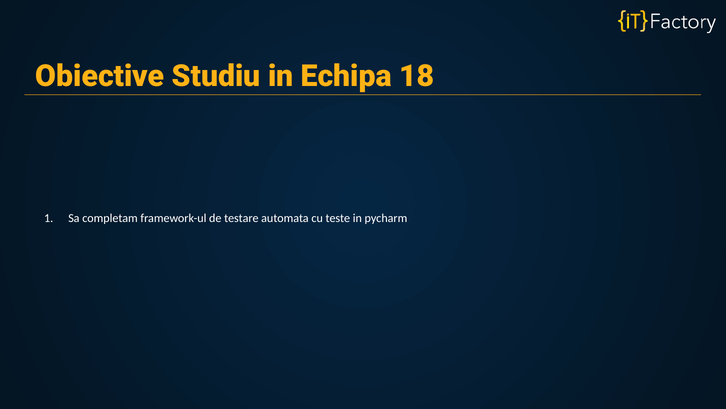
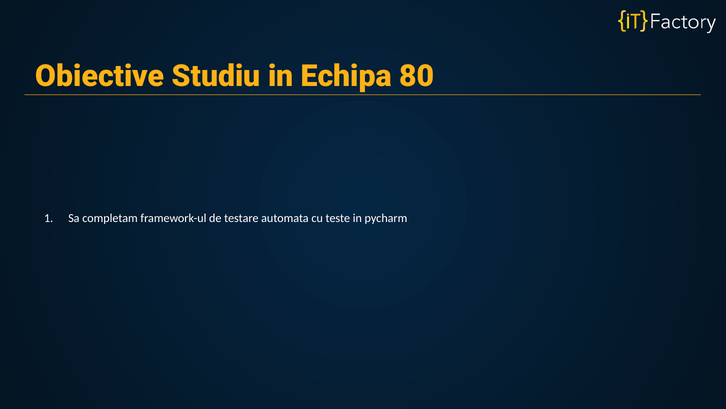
18: 18 -> 80
